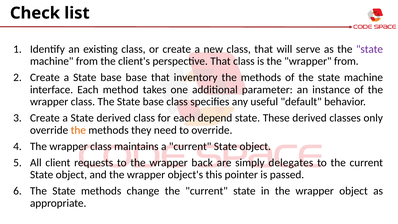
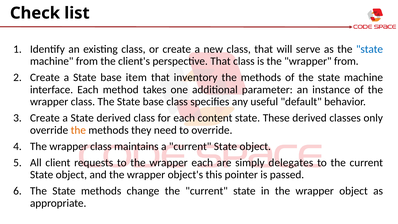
state at (370, 49) colour: purple -> blue
base base: base -> item
depend: depend -> content
wrapper back: back -> each
